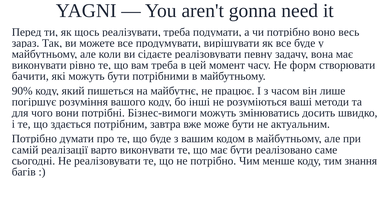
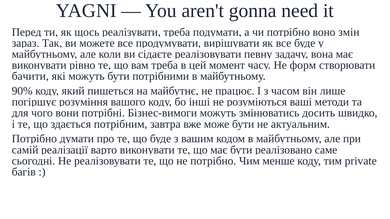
весь: весь -> змін
знання: знання -> private
